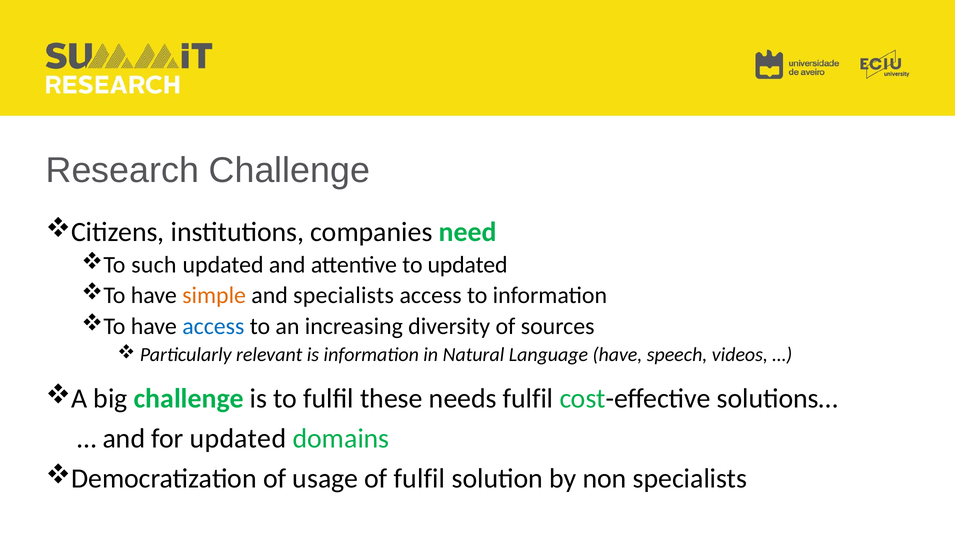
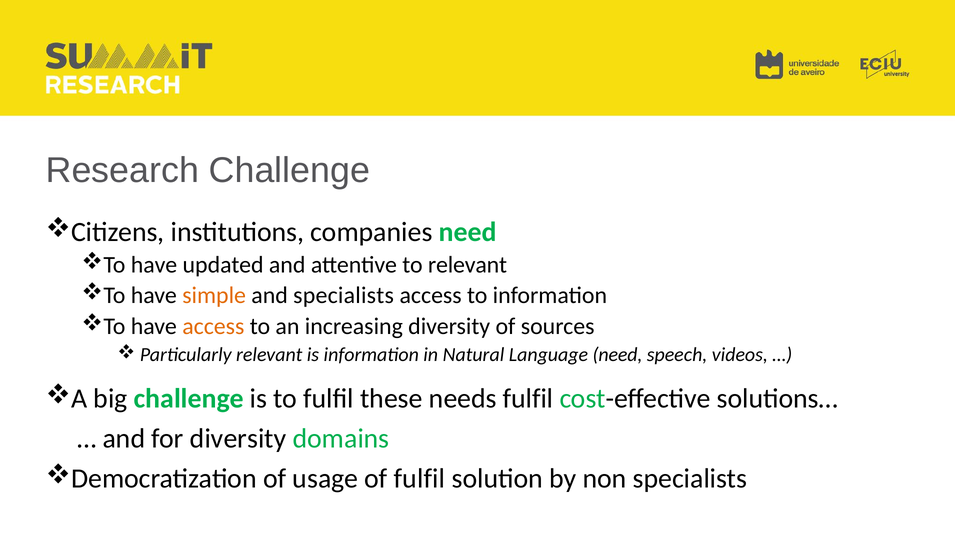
such at (154, 265): such -> have
to updated: updated -> relevant
access at (213, 326) colour: blue -> orange
Language have: have -> need
for updated: updated -> diversity
